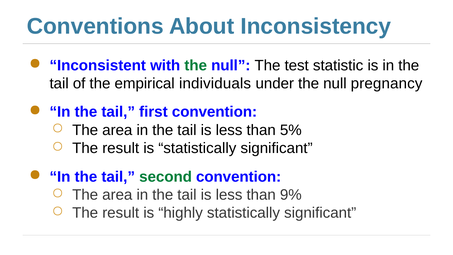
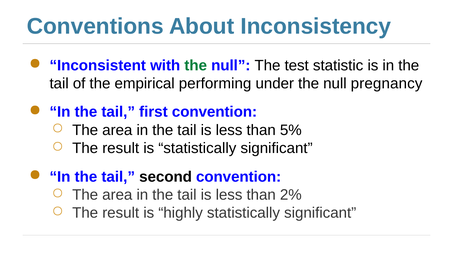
individuals: individuals -> performing
second colour: green -> black
9%: 9% -> 2%
